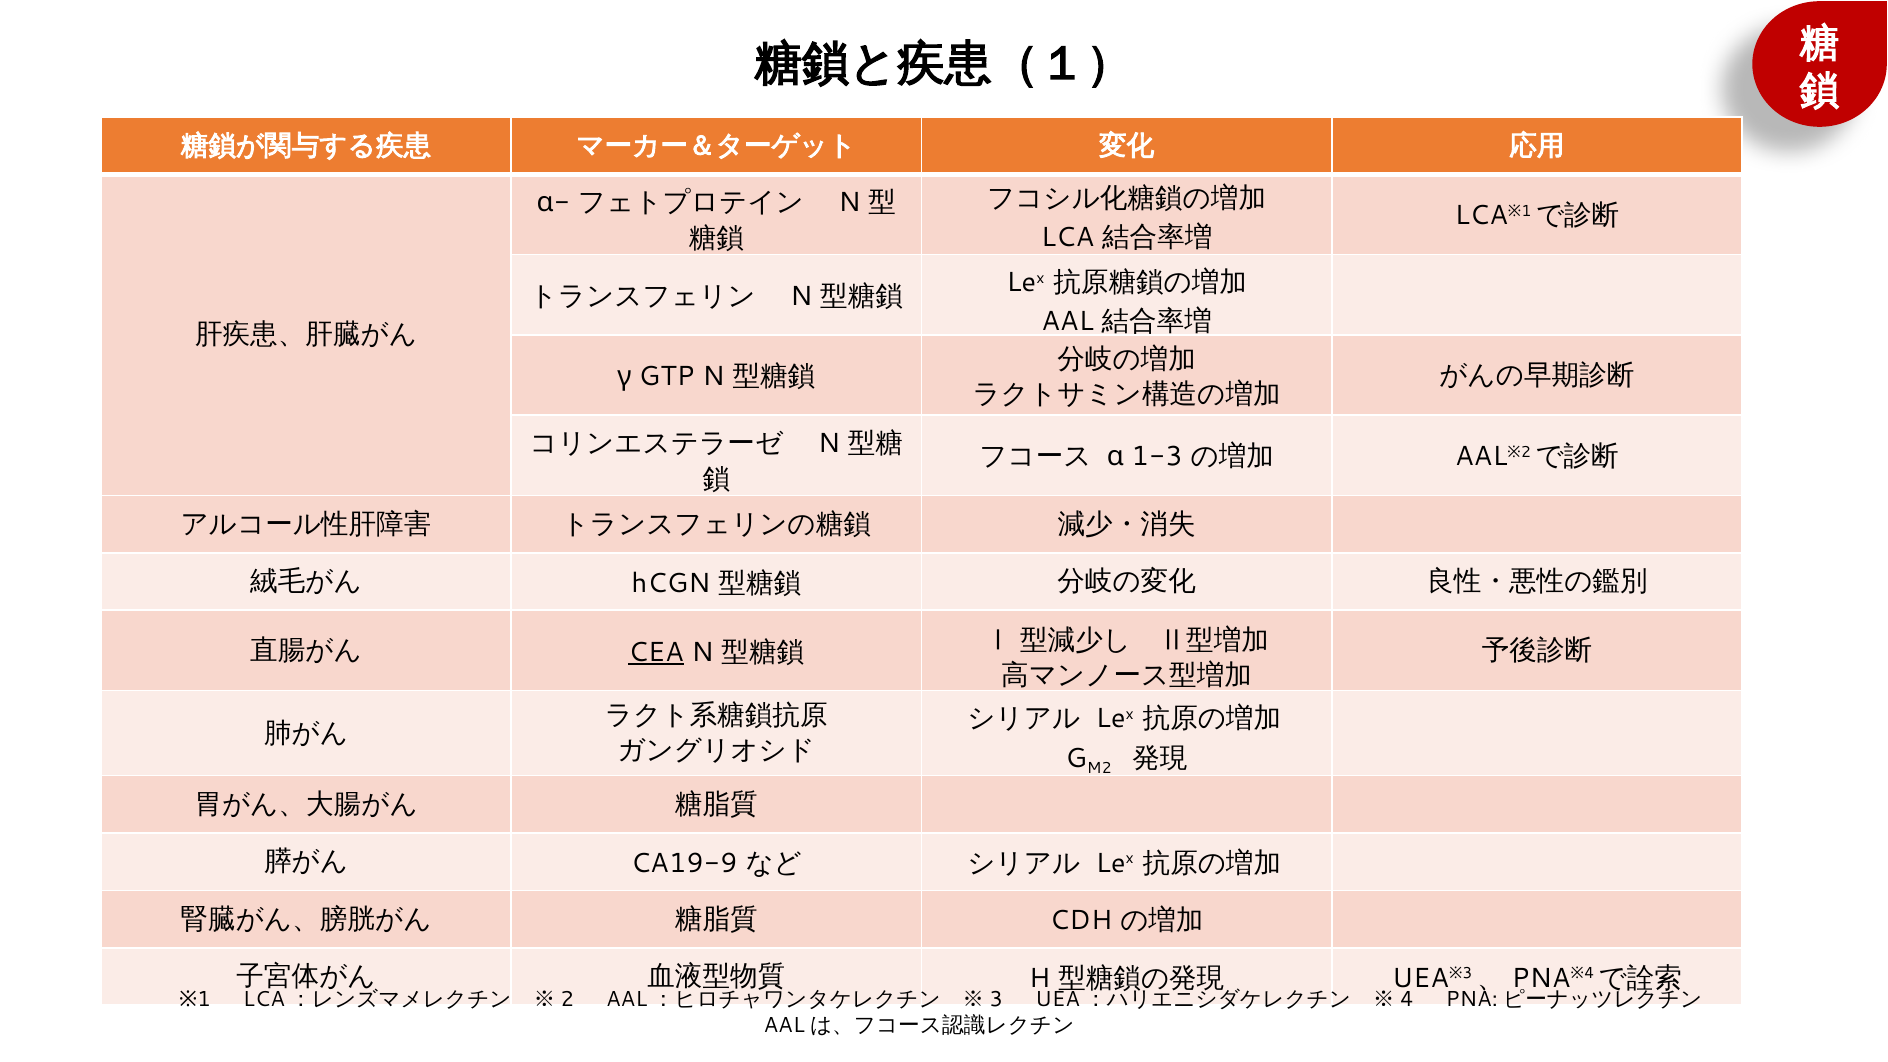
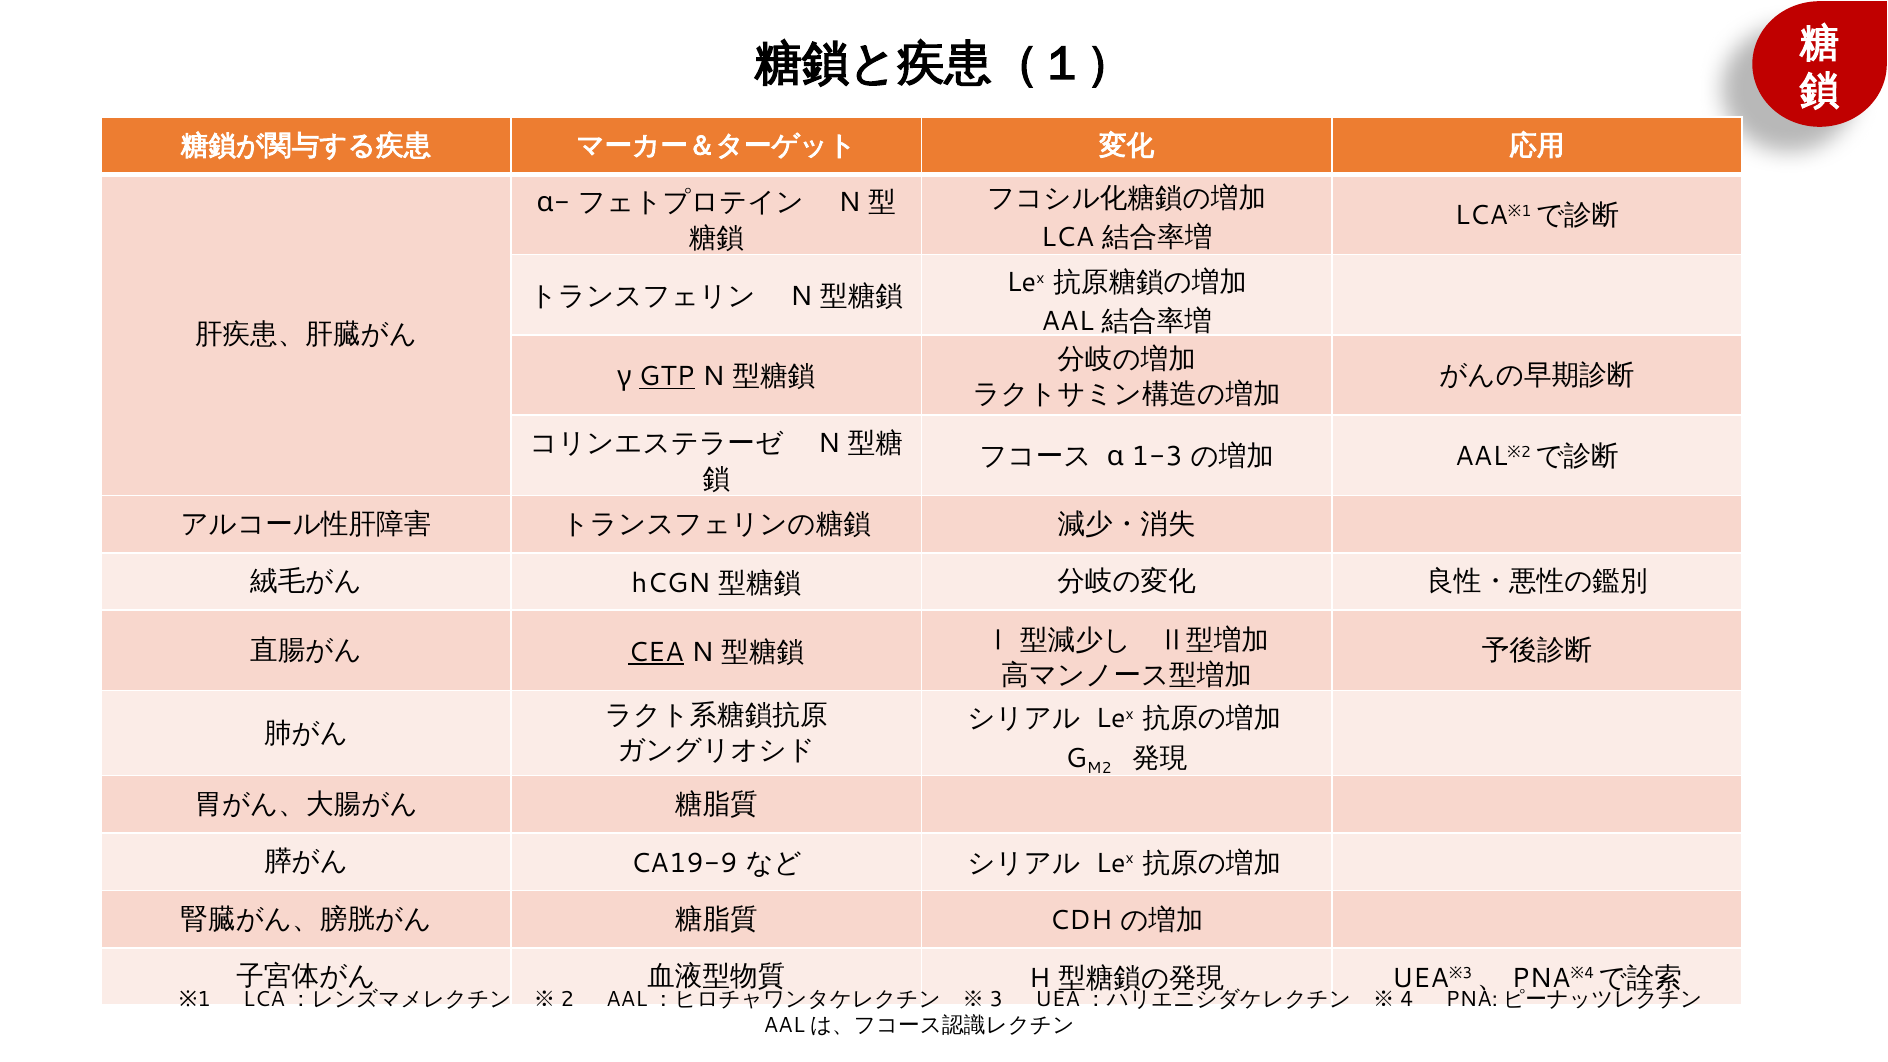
GTP underline: none -> present
